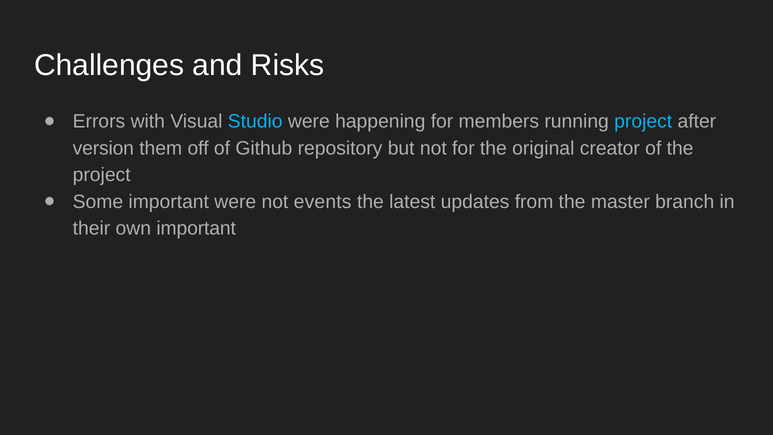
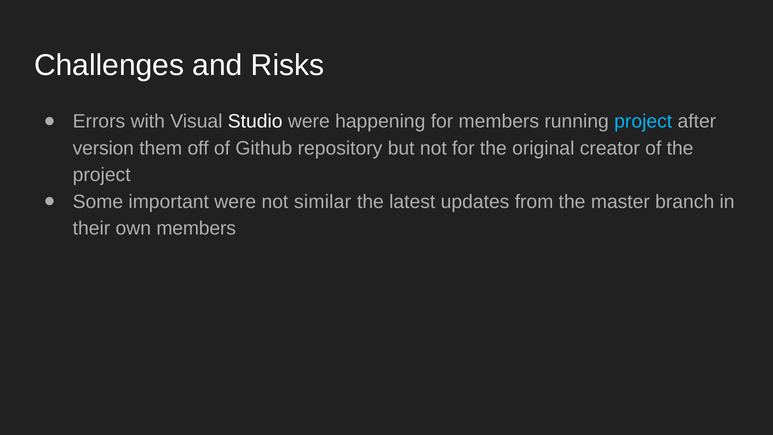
Studio colour: light blue -> white
events: events -> similar
own important: important -> members
